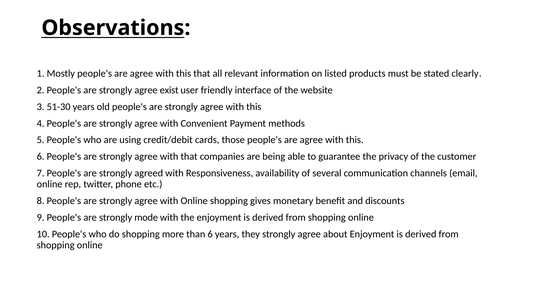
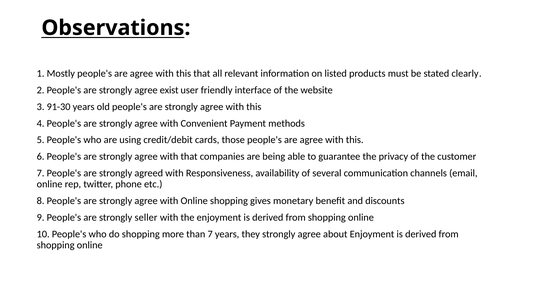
51-30: 51-30 -> 91-30
mode: mode -> seller
than 6: 6 -> 7
